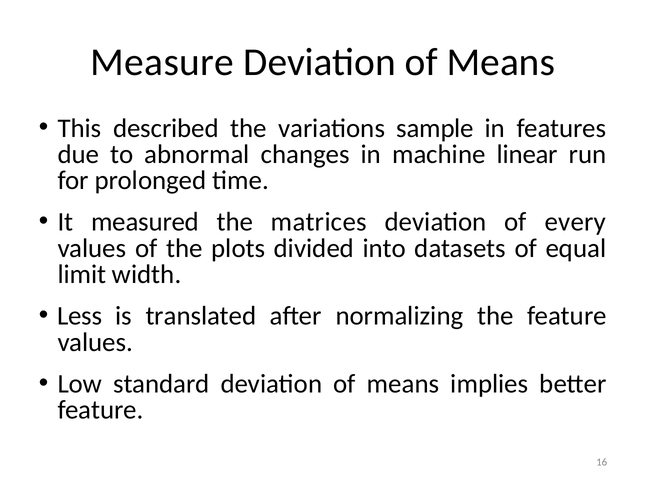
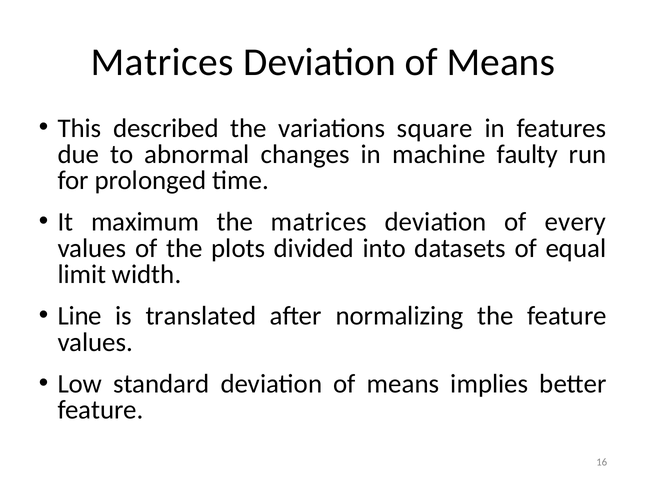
Measure at (162, 63): Measure -> Matrices
sample: sample -> square
linear: linear -> faulty
measured: measured -> maximum
Less: Less -> Line
